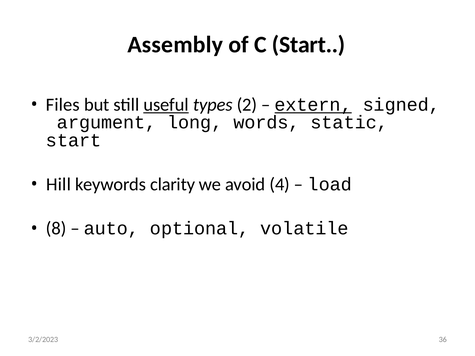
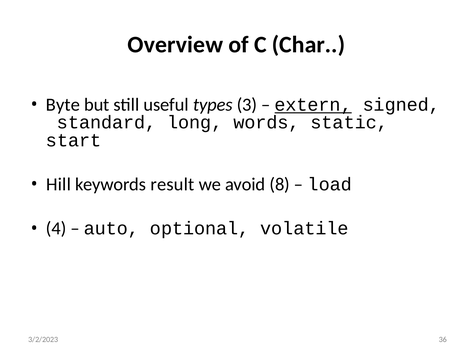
Assembly: Assembly -> Overview
C Start: Start -> Char
Files: Files -> Byte
useful underline: present -> none
2: 2 -> 3
argument: argument -> standard
clarity: clarity -> result
4: 4 -> 8
8: 8 -> 4
